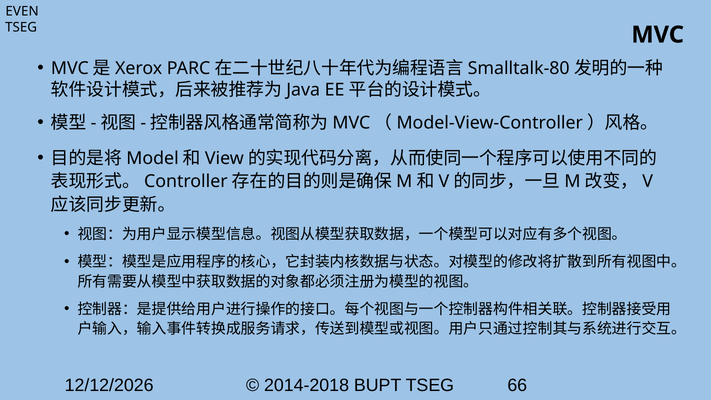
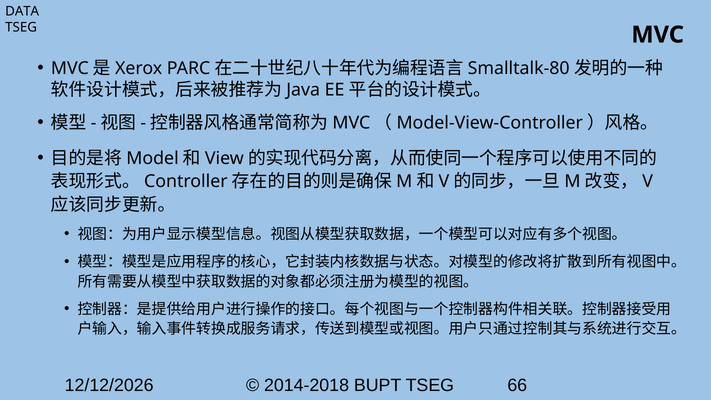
EVEN: EVEN -> DATA
